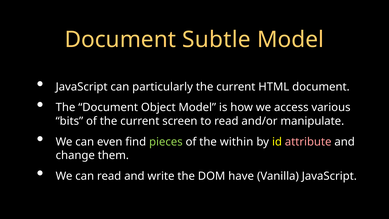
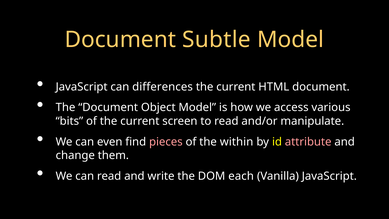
particularly: particularly -> differences
pieces colour: light green -> pink
have: have -> each
